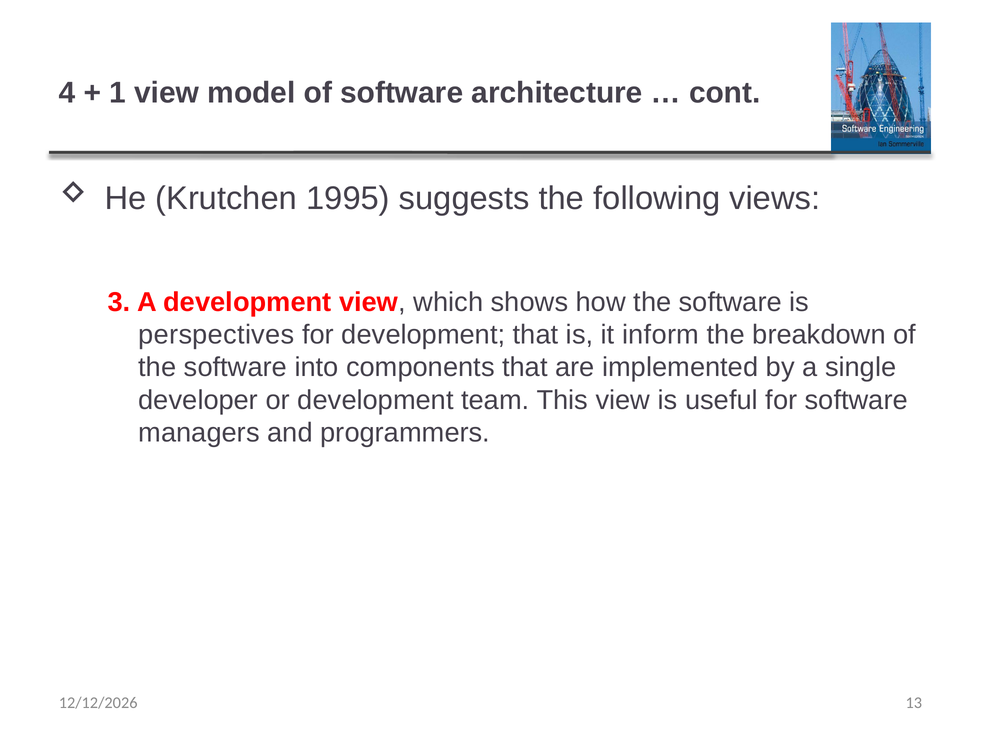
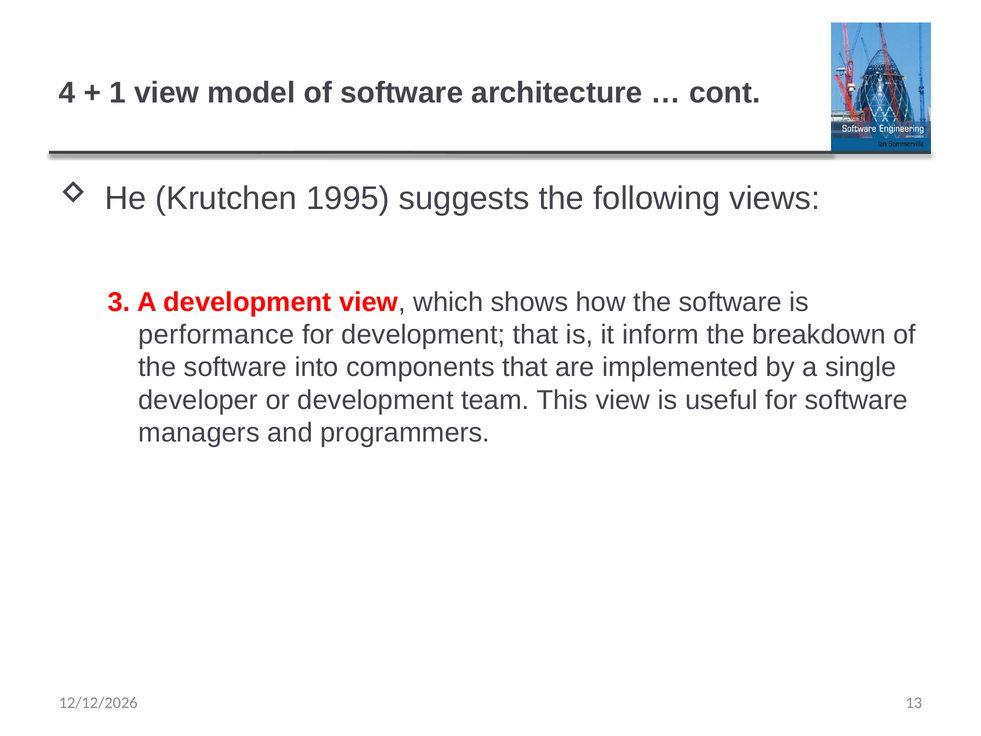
perspectives: perspectives -> performance
